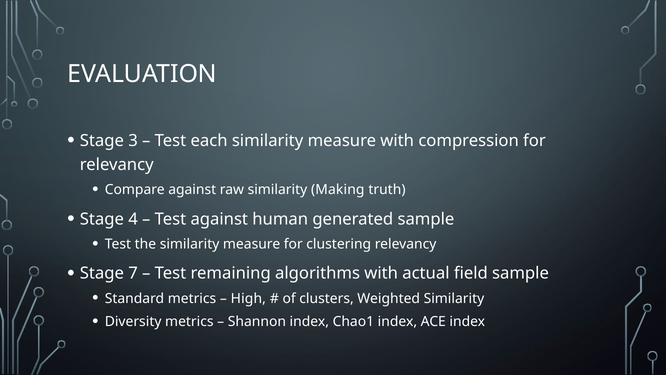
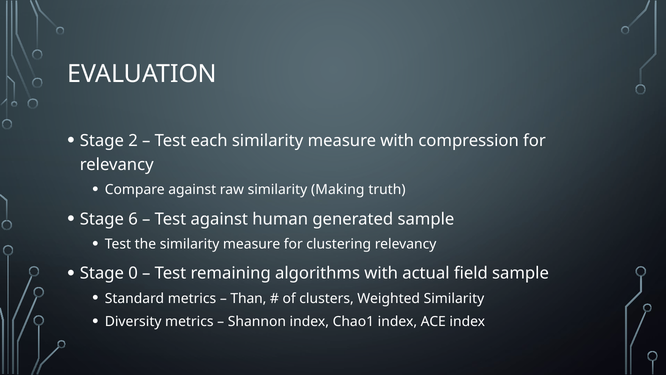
3: 3 -> 2
4: 4 -> 6
7: 7 -> 0
High: High -> Than
